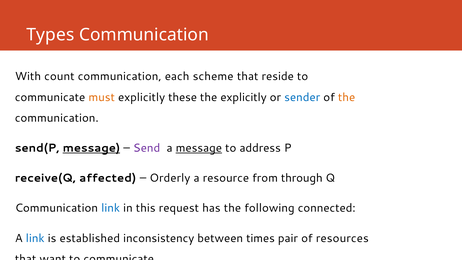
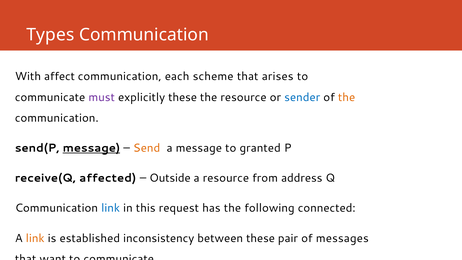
count: count -> affect
reside: reside -> arises
must colour: orange -> purple
the explicitly: explicitly -> resource
Send colour: purple -> orange
message at (199, 148) underline: present -> none
address: address -> granted
Orderly: Orderly -> Outside
through: through -> address
link at (35, 238) colour: blue -> orange
between times: times -> these
resources: resources -> messages
